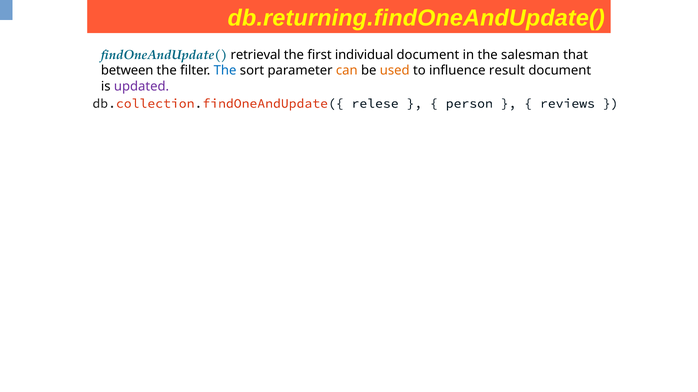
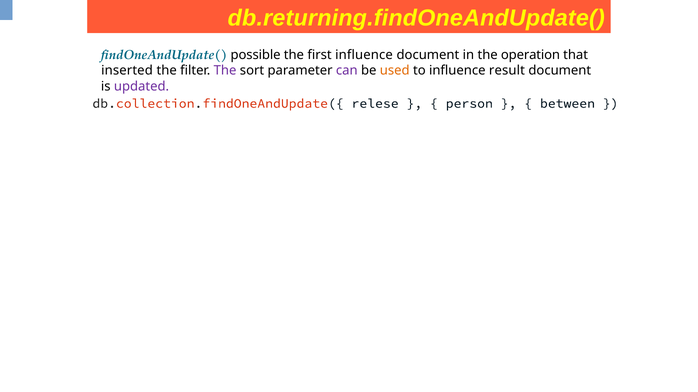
retrieval: retrieval -> possible
first individual: individual -> influence
salesman: salesman -> operation
between: between -> inserted
The at (225, 71) colour: blue -> purple
can colour: orange -> purple
reviews: reviews -> between
